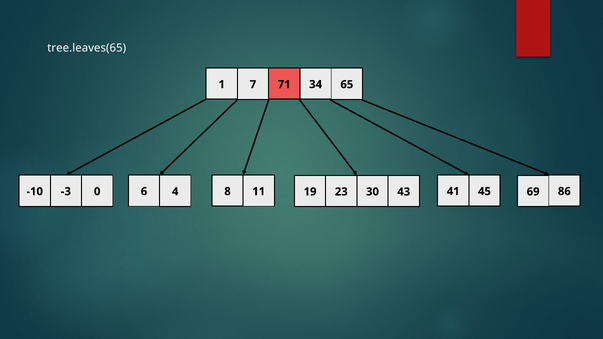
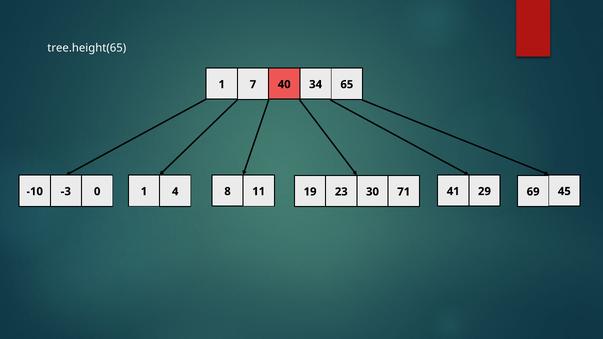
tree.leaves(65: tree.leaves(65 -> tree.height(65
71: 71 -> 40
86: 86 -> 45
-10 6: 6 -> 1
43: 43 -> 71
45: 45 -> 29
